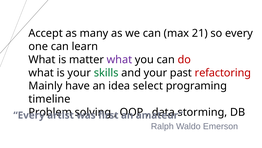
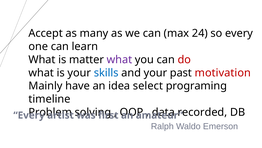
21: 21 -> 24
skills colour: green -> blue
refactoring: refactoring -> motivation
storming: storming -> recorded
